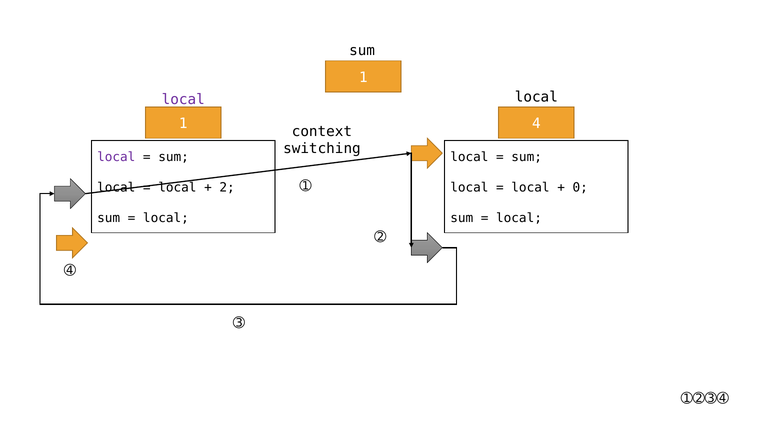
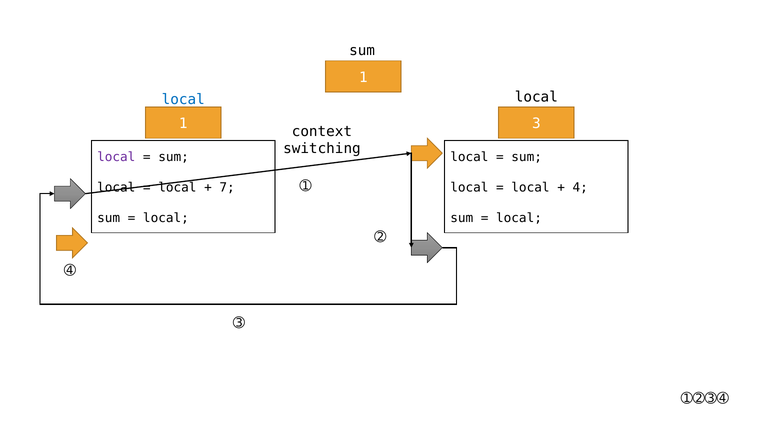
local at (183, 100) colour: purple -> blue
4: 4 -> 3
2: 2 -> 7
0: 0 -> 4
